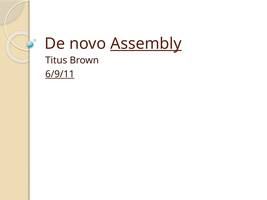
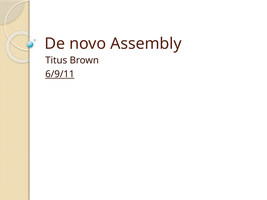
Assembly underline: present -> none
